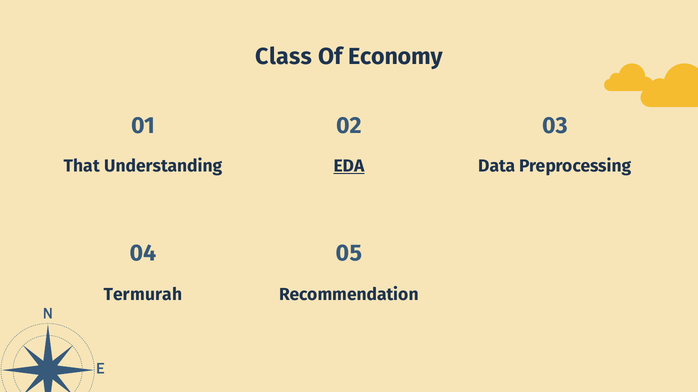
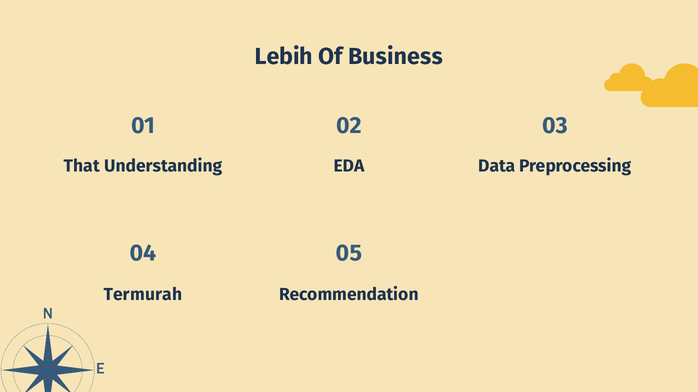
Class: Class -> Lebih
Economy: Economy -> Business
EDA underline: present -> none
